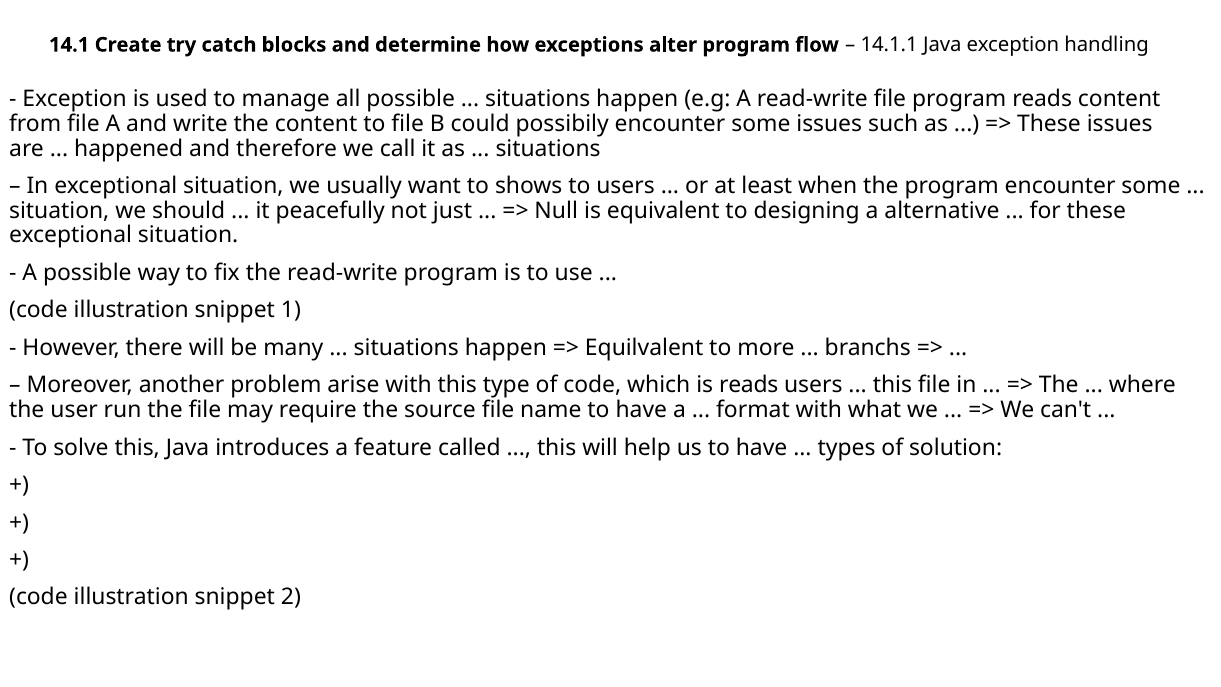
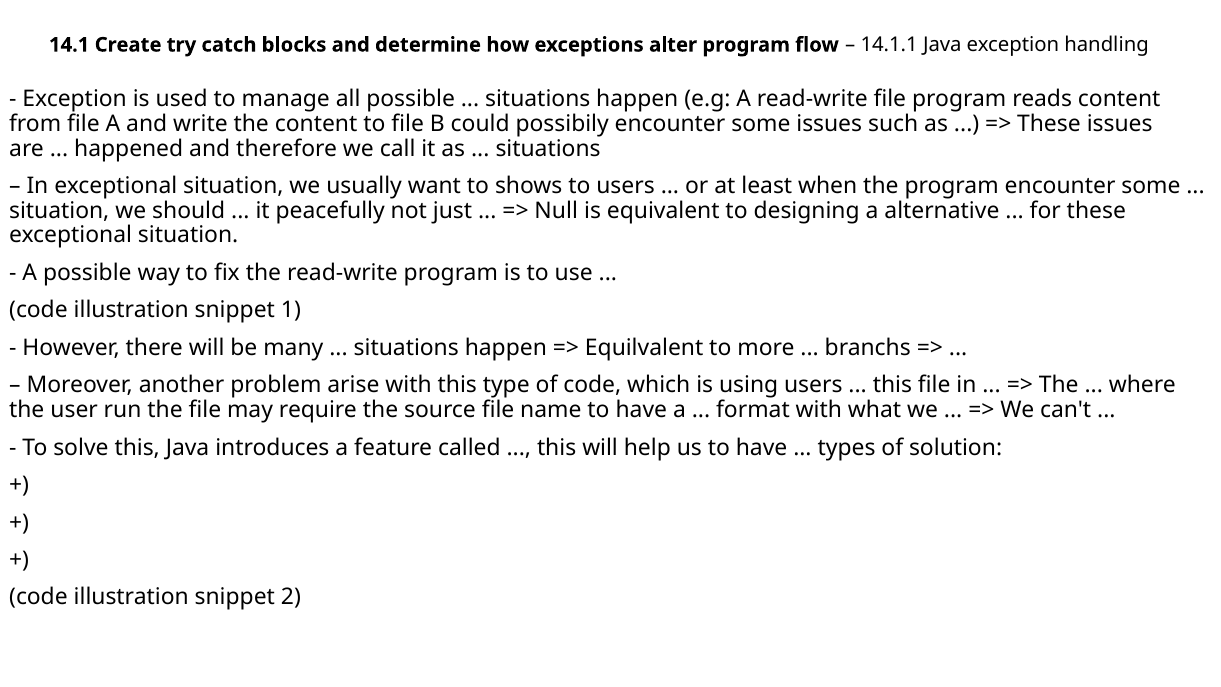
is reads: reads -> using
